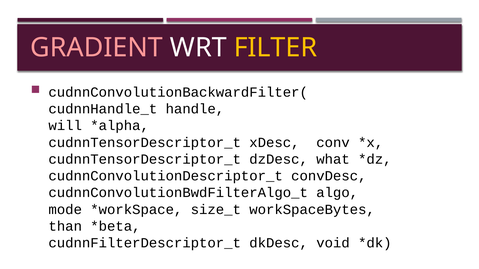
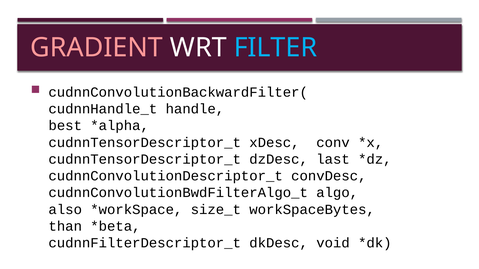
FILTER colour: yellow -> light blue
will: will -> best
what: what -> last
mode: mode -> also
